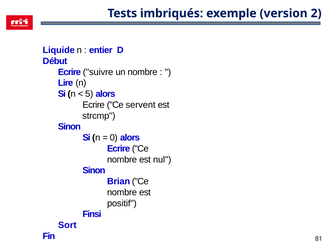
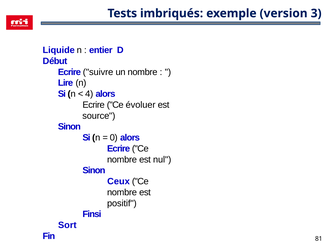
2: 2 -> 3
5: 5 -> 4
servent: servent -> évoluer
strcmp: strcmp -> source
Brian: Brian -> Ceux
